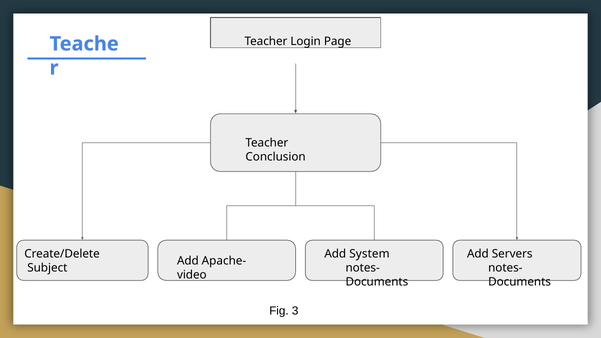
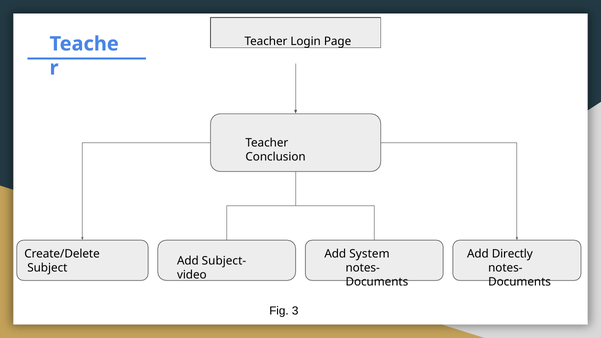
Servers: Servers -> Directly
Apache-: Apache- -> Subject-
